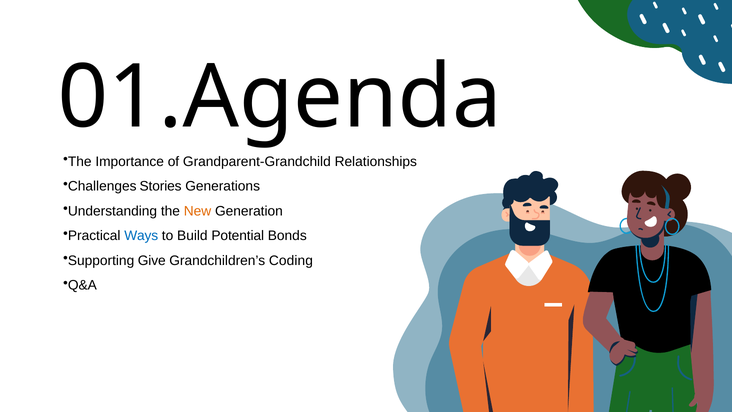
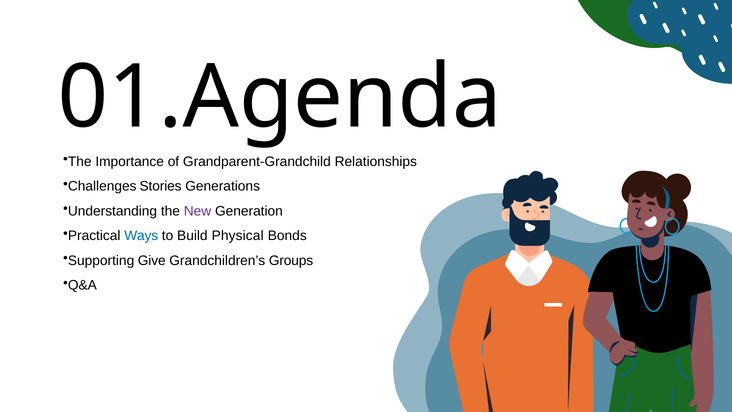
New colour: orange -> purple
Potential: Potential -> Physical
Coding: Coding -> Groups
